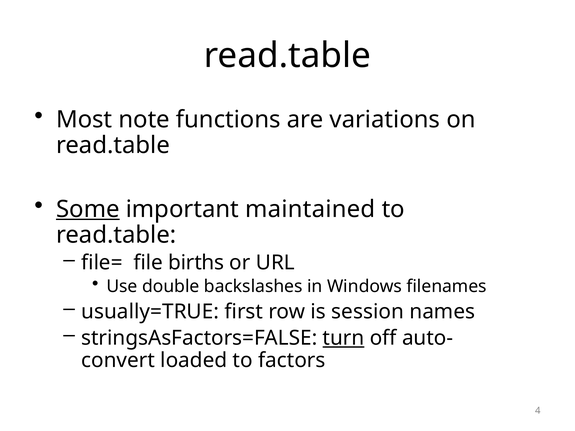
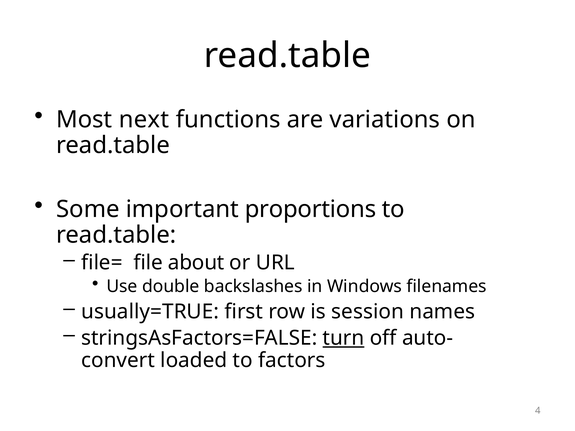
note: note -> next
Some underline: present -> none
maintained: maintained -> proportions
births: births -> about
